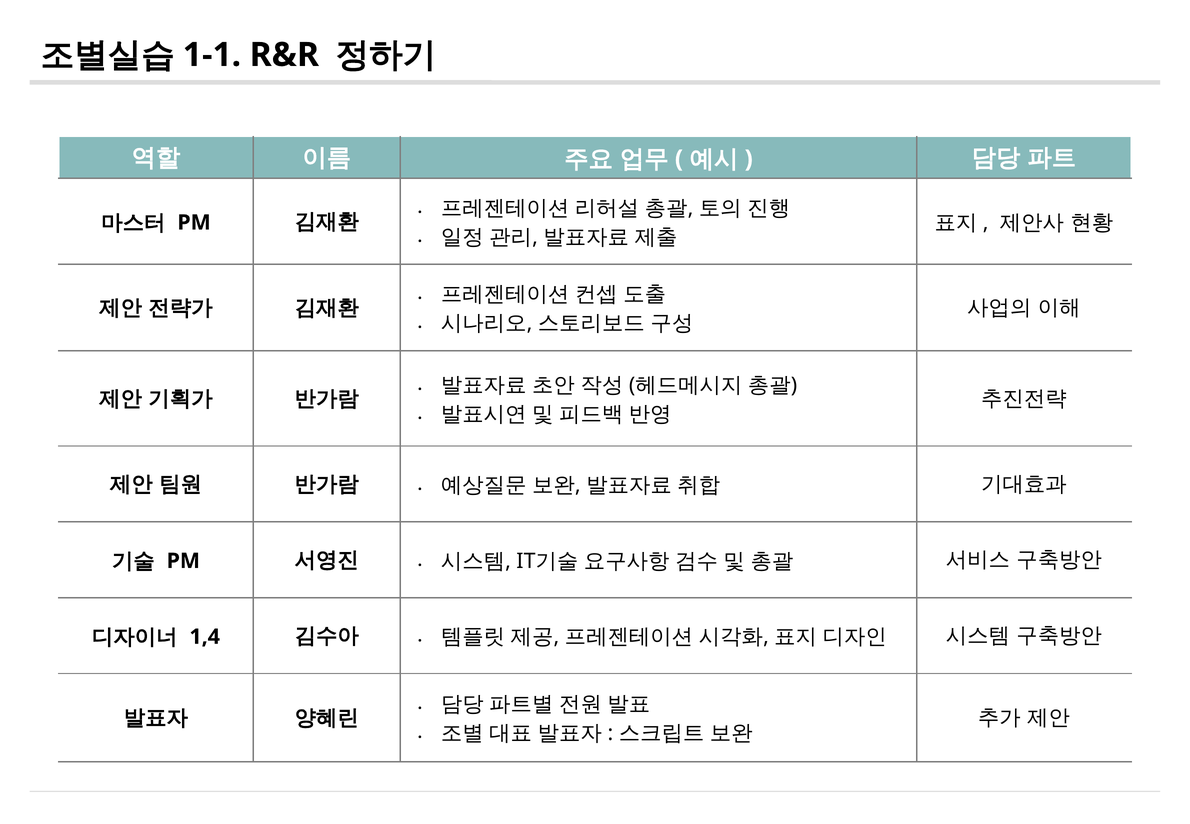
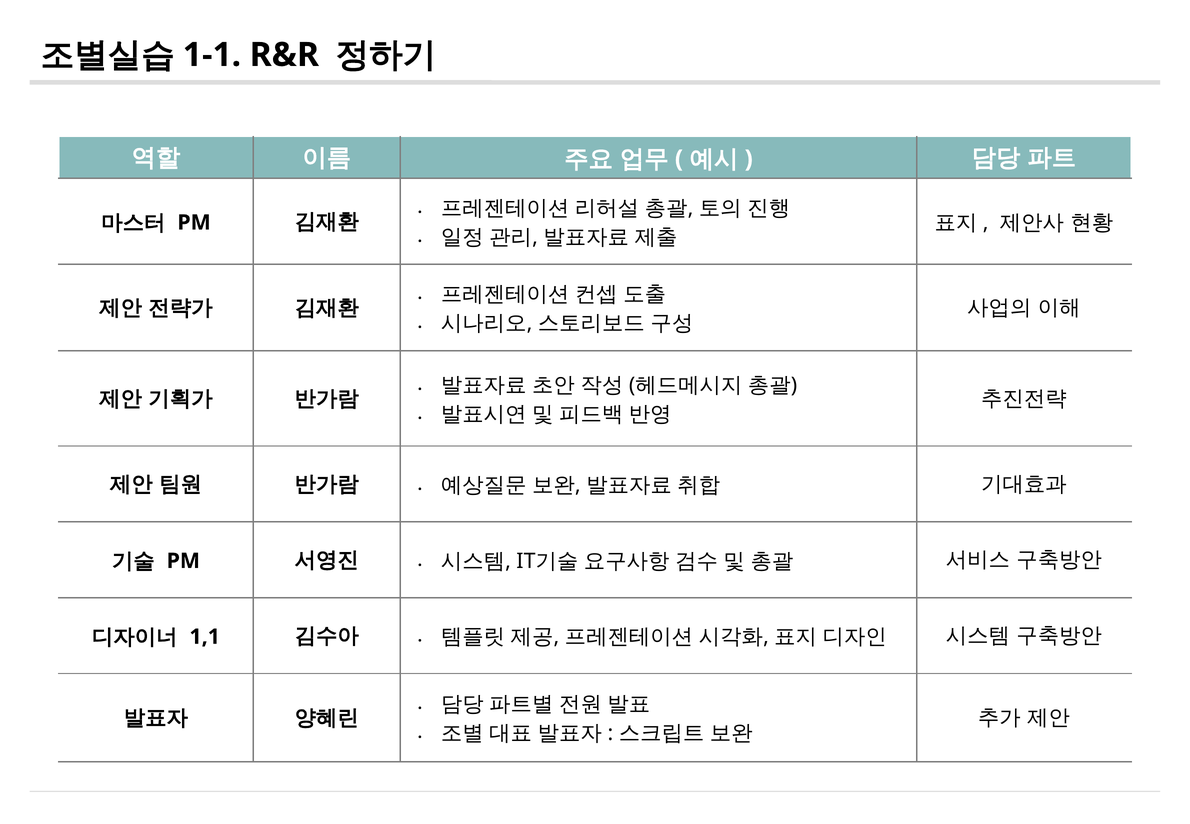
1,4: 1,4 -> 1,1
